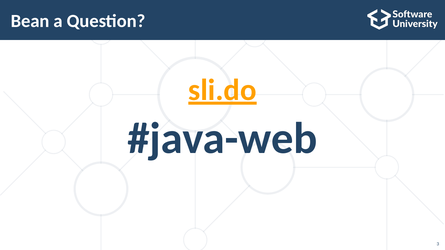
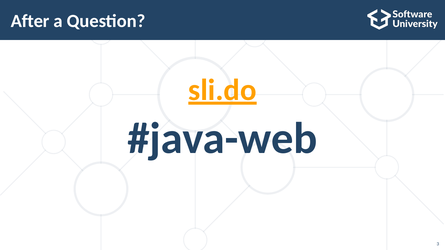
Bean: Bean -> After
